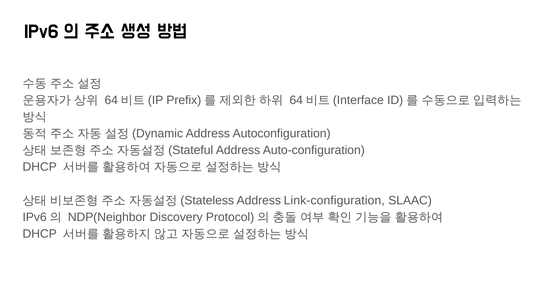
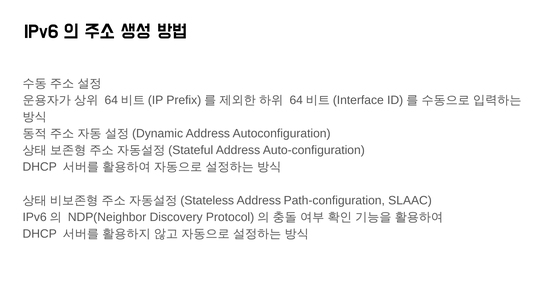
Link-configuration: Link-configuration -> Path-configuration
